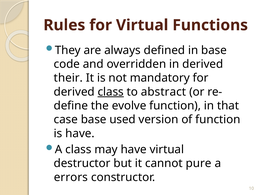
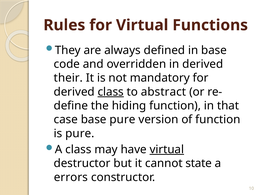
evolve: evolve -> hiding
base used: used -> pure
is have: have -> pure
virtual at (167, 149) underline: none -> present
pure: pure -> state
